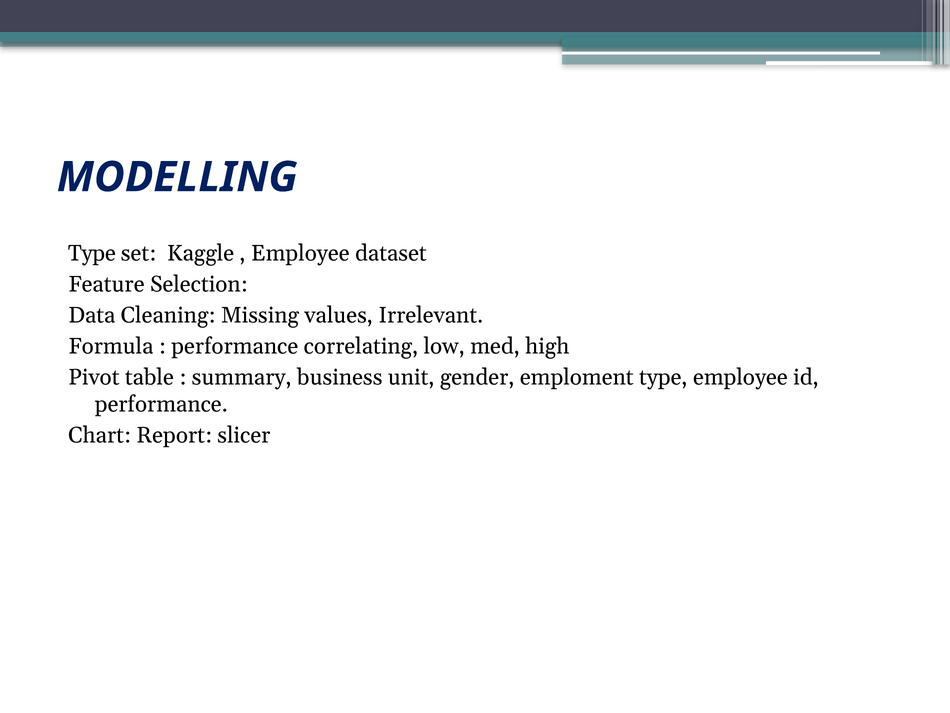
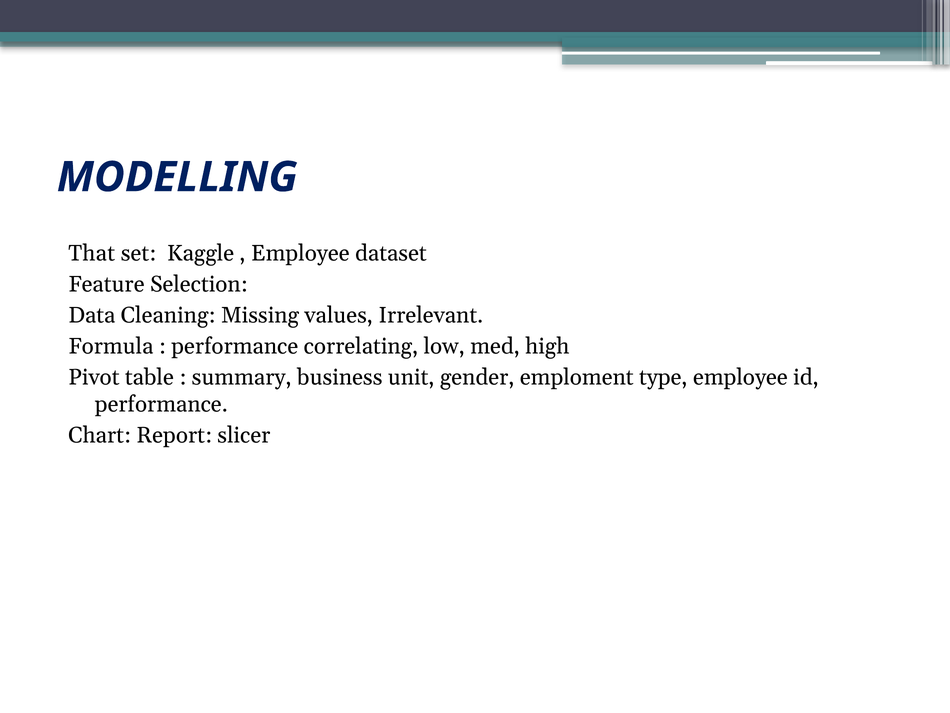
Type at (92, 253): Type -> That
